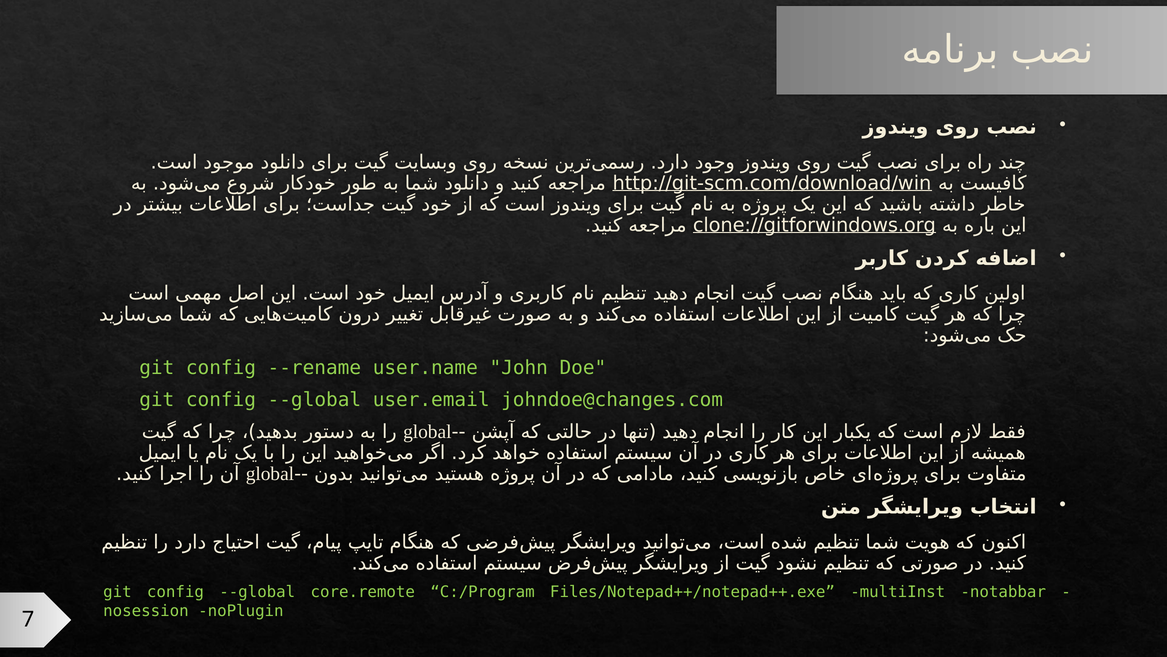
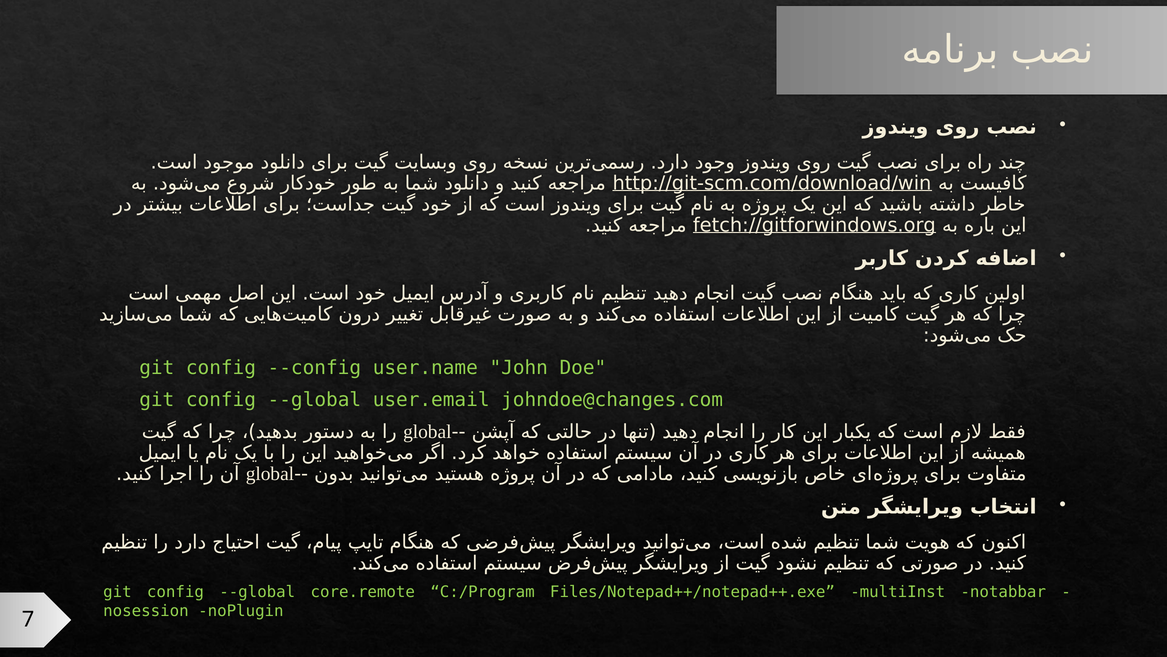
clone://gitforwindows.org: clone://gitforwindows.org -> fetch://gitforwindows.org
--rename: --rename -> --config
